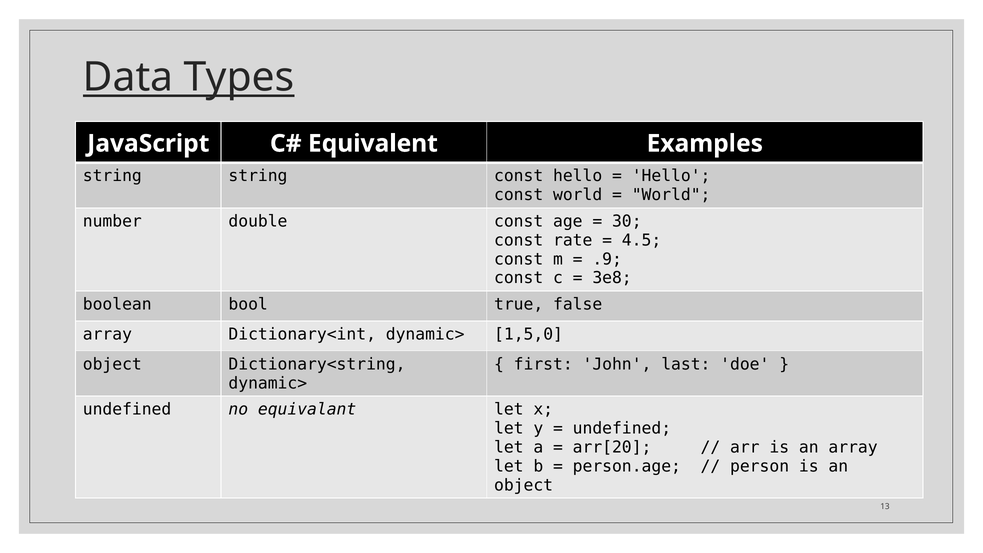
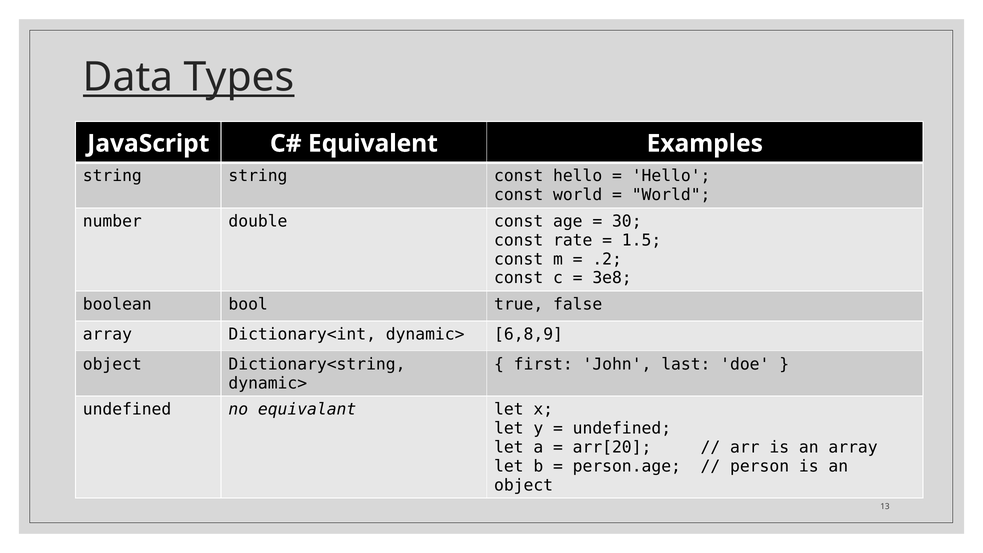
4.5: 4.5 -> 1.5
.9: .9 -> .2
1,5,0: 1,5,0 -> 6,8,9
